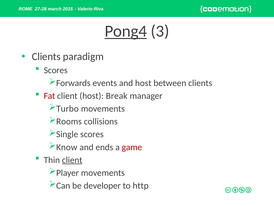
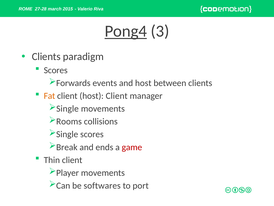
Fat colour: red -> orange
host Break: Break -> Client
Turbo at (67, 108): Turbo -> Single
Know: Know -> Break
client at (72, 160) underline: present -> none
developer: developer -> softwares
http: http -> port
